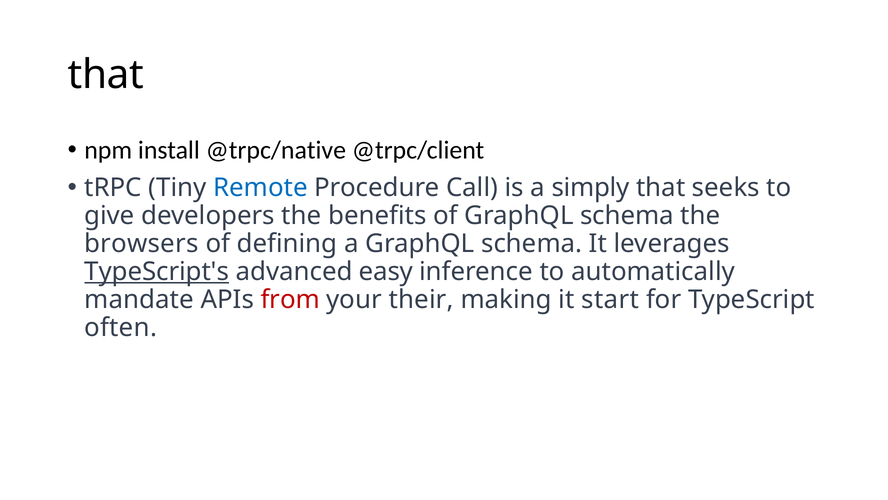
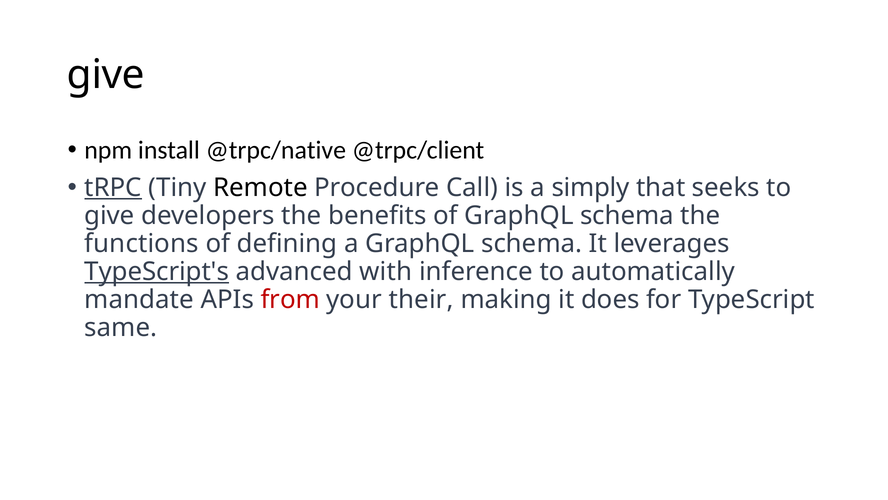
that at (106, 75): that -> give
tRPC underline: none -> present
Remote colour: blue -> black
browsers: browsers -> functions
easy: easy -> with
start: start -> does
often: often -> same
